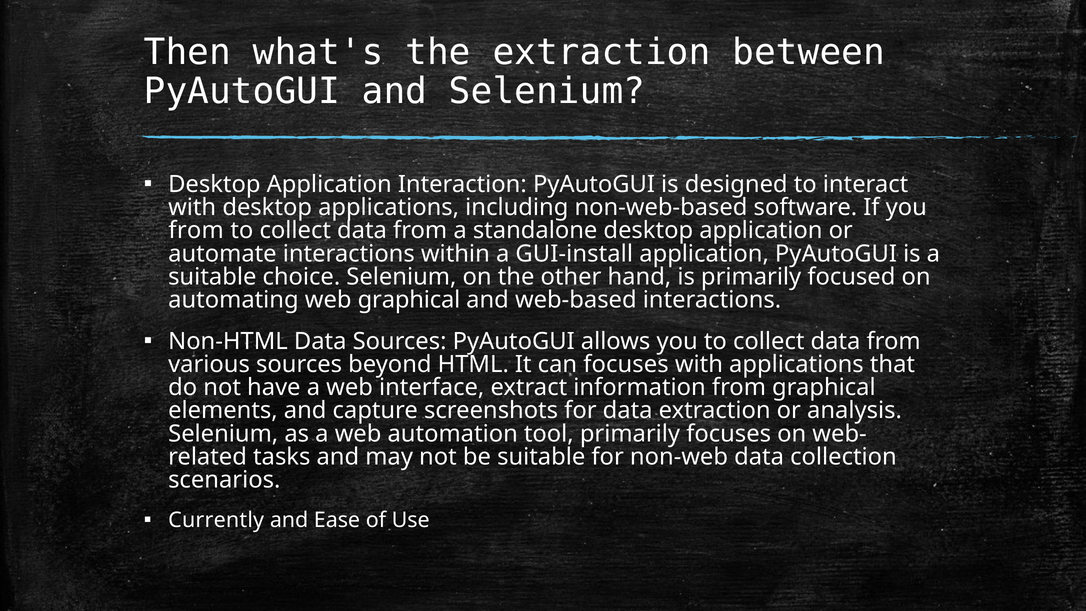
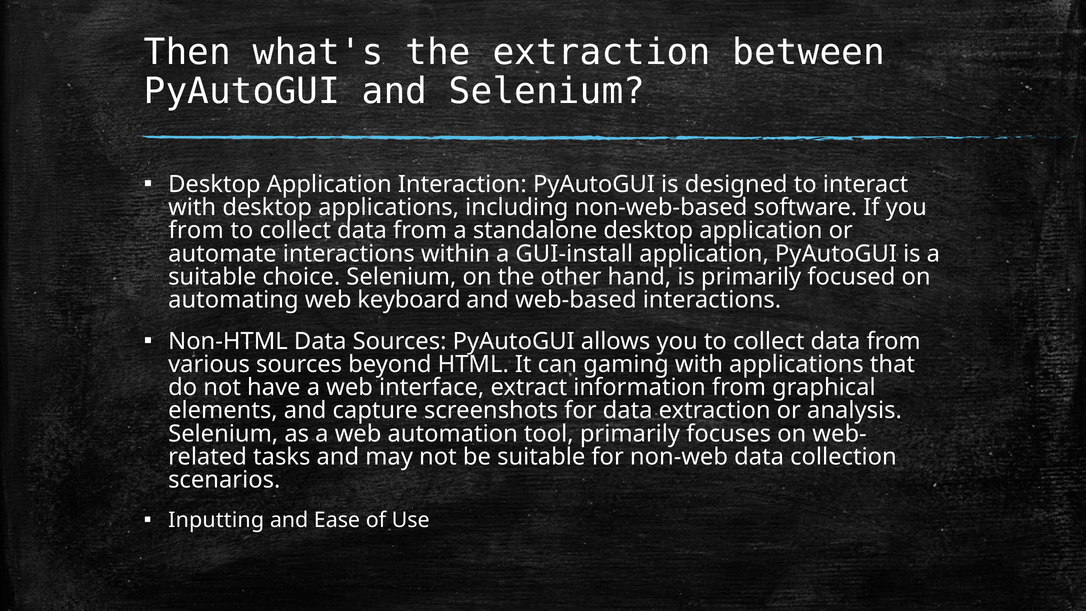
web graphical: graphical -> keyboard
can focuses: focuses -> gaming
Currently: Currently -> Inputting
